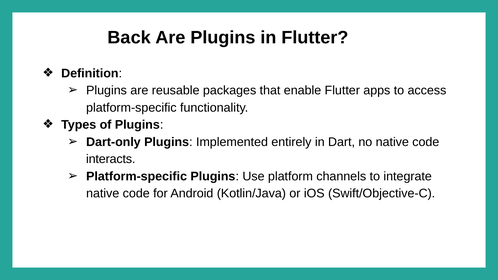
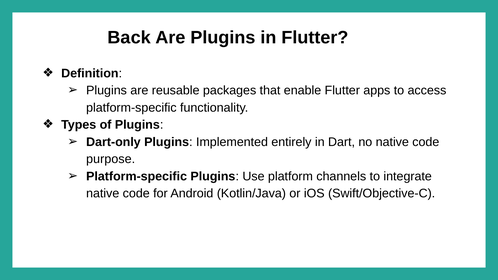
interacts: interacts -> purpose
